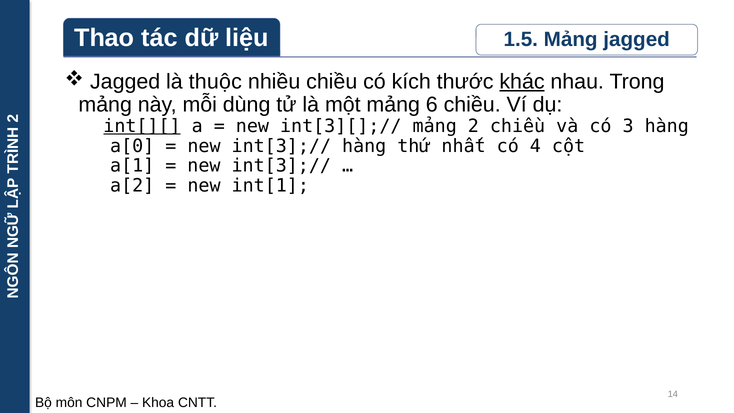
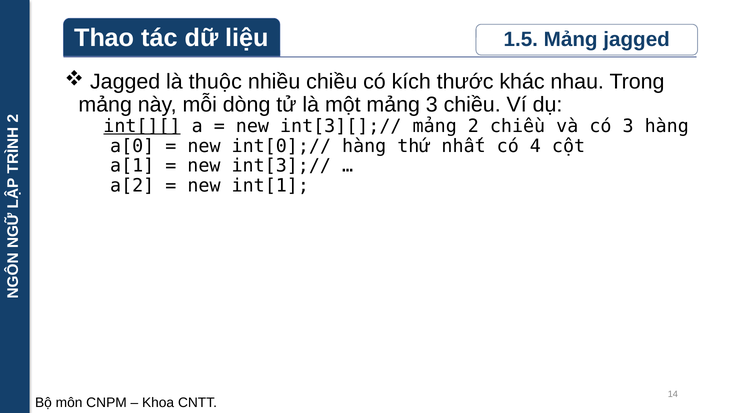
khác underline: present -> none
dùng: dùng -> dòng
mảng 6: 6 -> 3
int[3];// at (281, 146): int[3];// -> int[0];//
